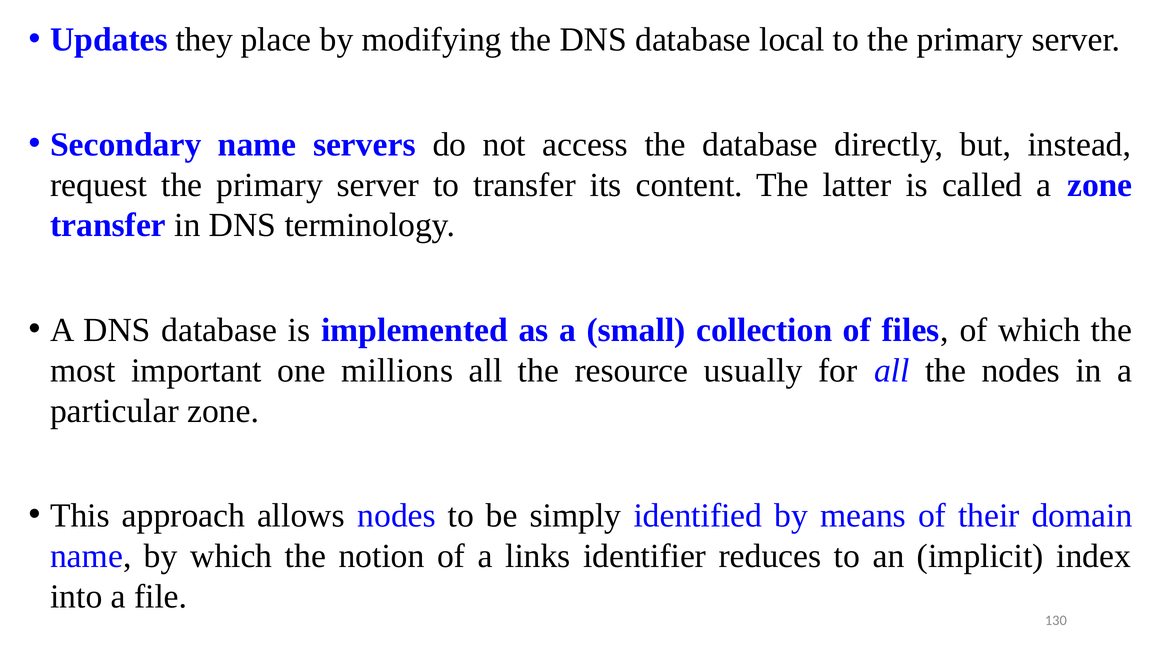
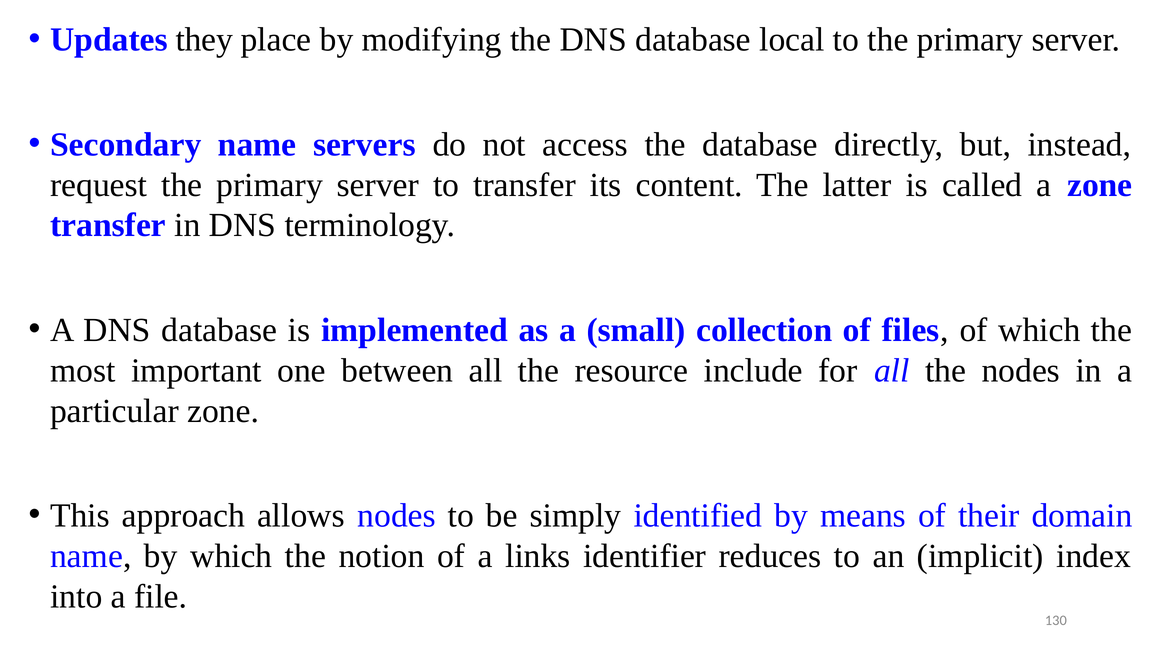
millions: millions -> between
usually: usually -> include
